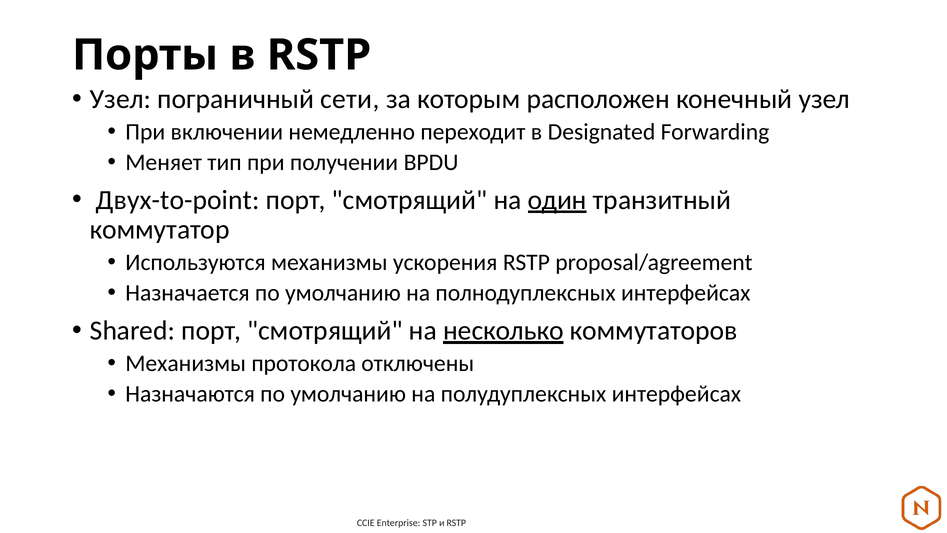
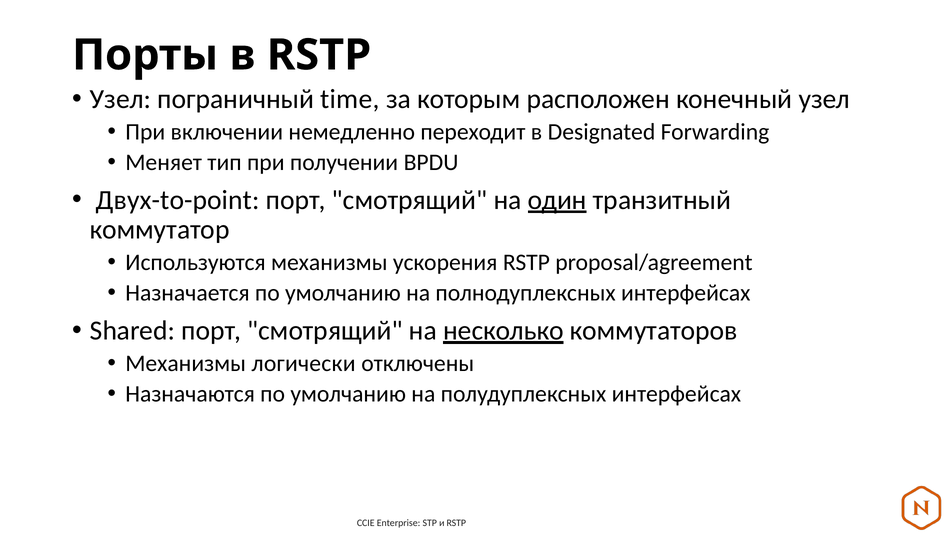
сети: сети -> time
протокола: протокола -> логически
